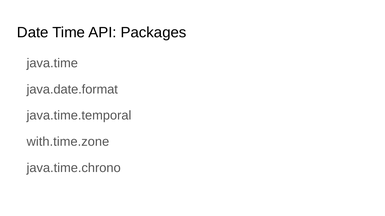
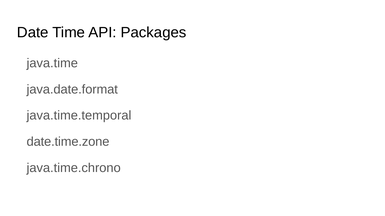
with.time.zone: with.time.zone -> date.time.zone
